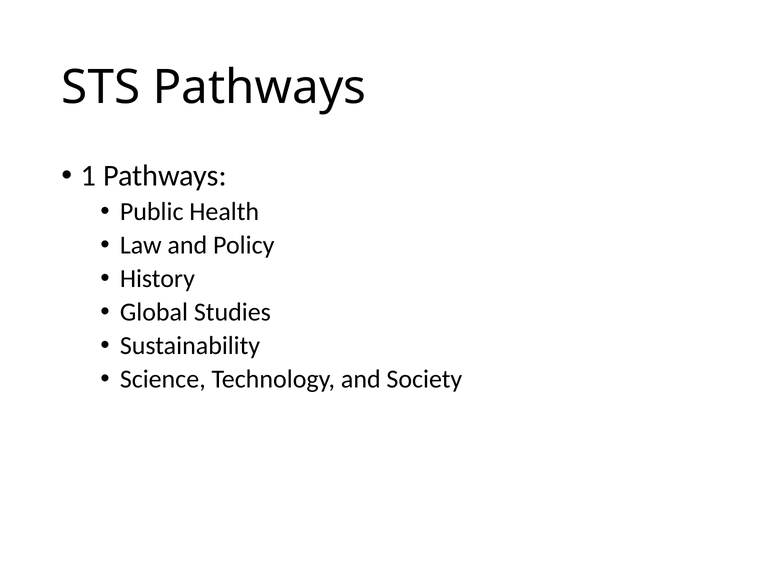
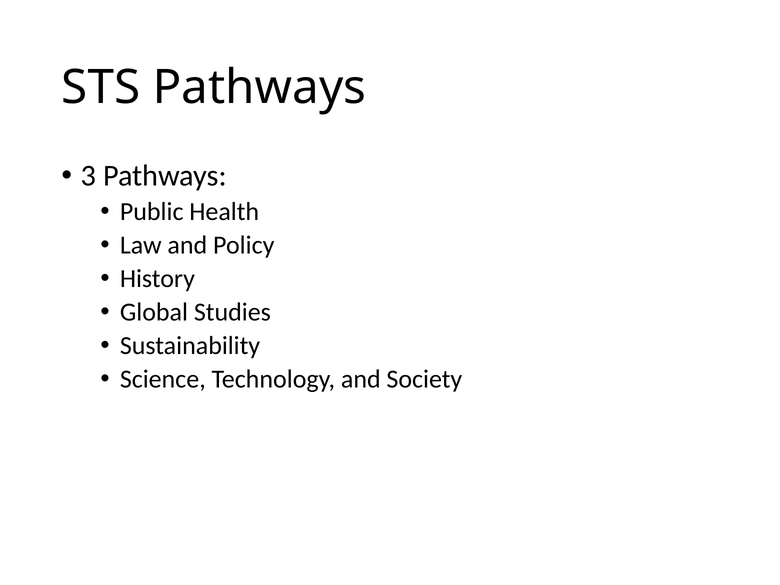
1: 1 -> 3
